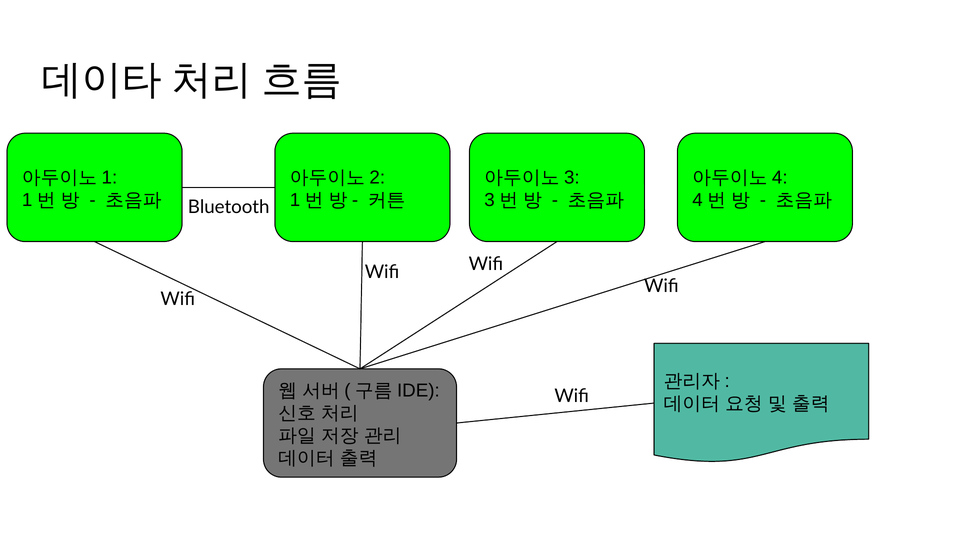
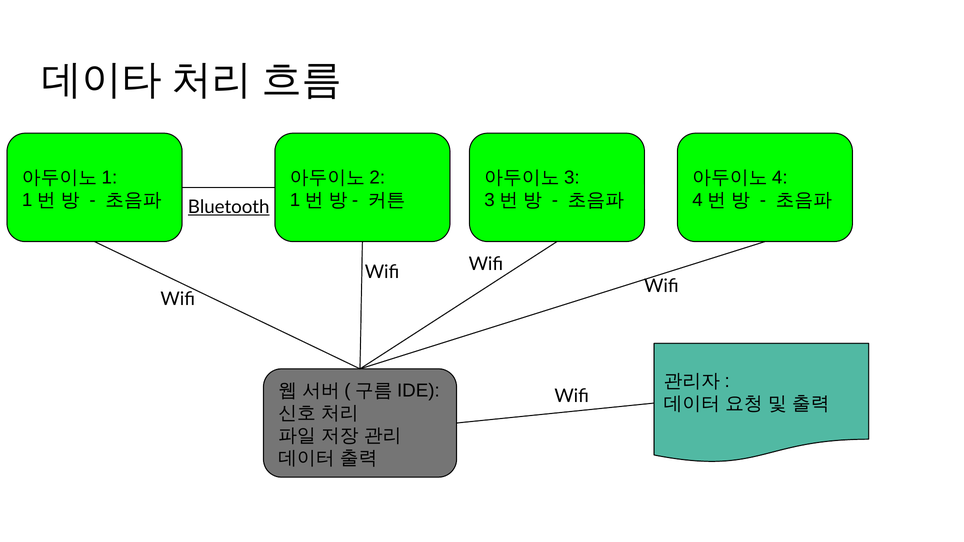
Bluetooth underline: none -> present
